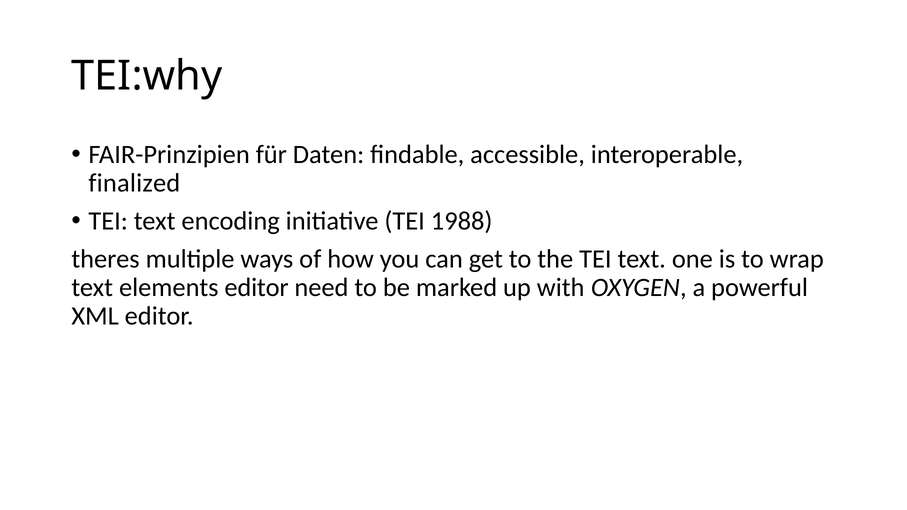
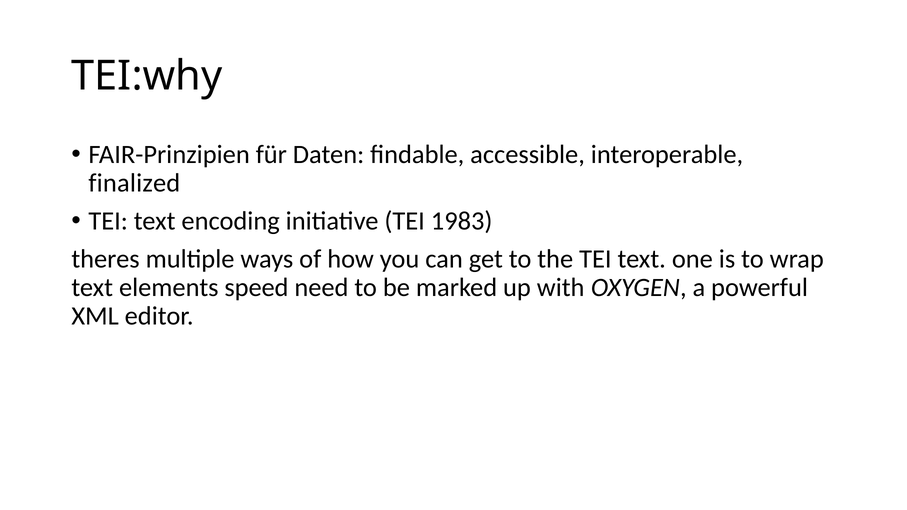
1988: 1988 -> 1983
elements editor: editor -> speed
